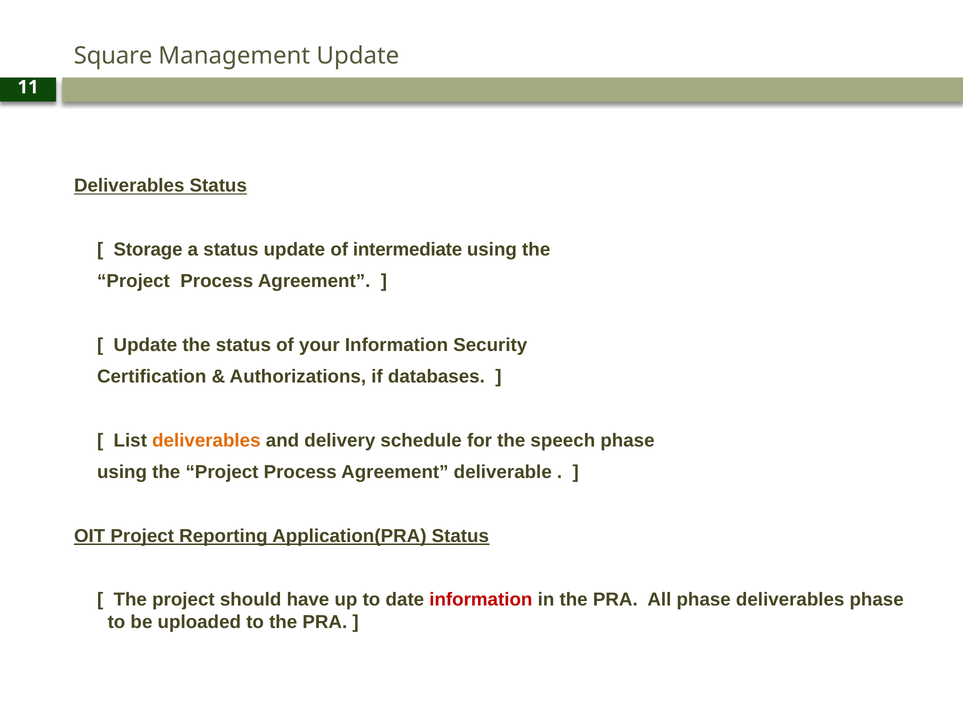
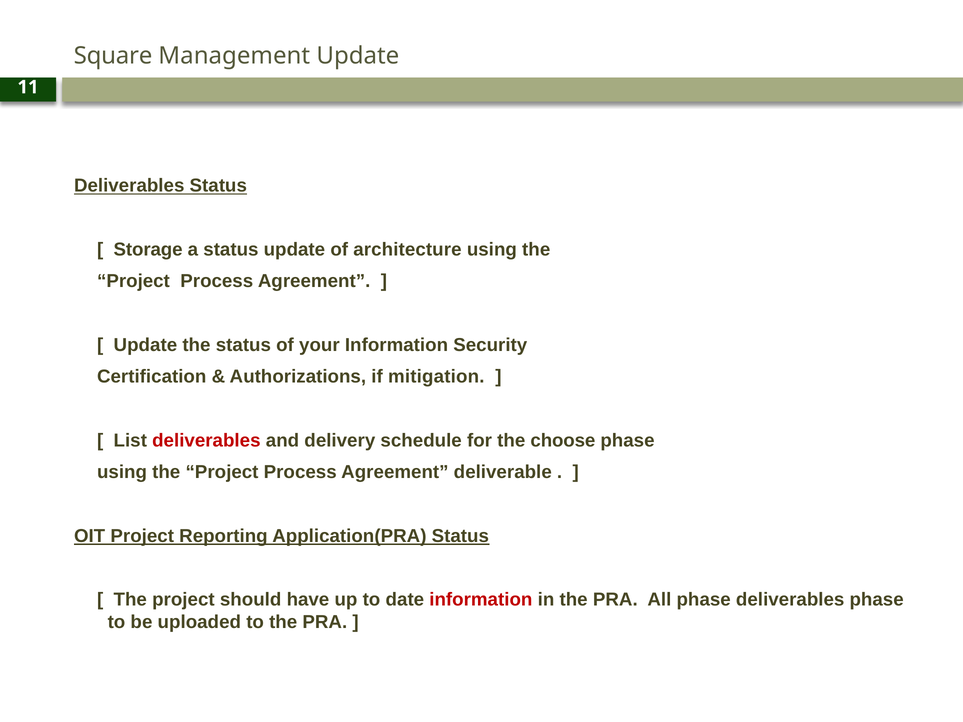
intermediate: intermediate -> architecture
databases: databases -> mitigation
deliverables at (206, 441) colour: orange -> red
speech: speech -> choose
